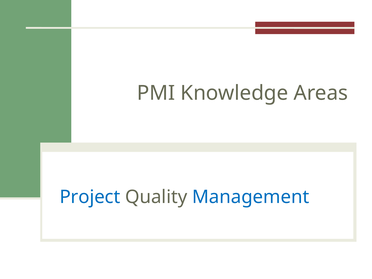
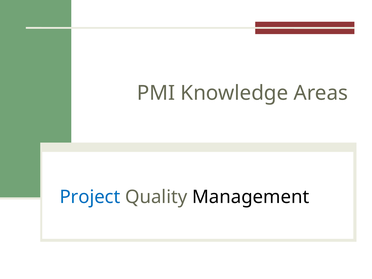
Management colour: blue -> black
